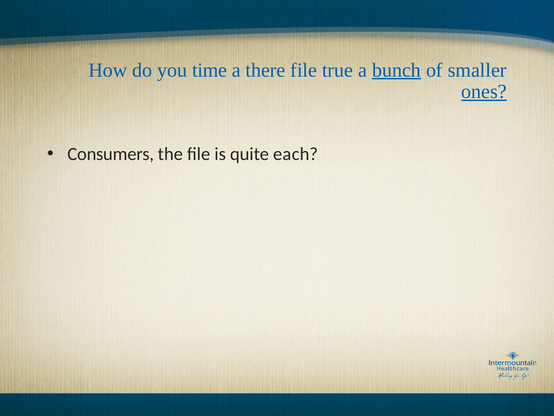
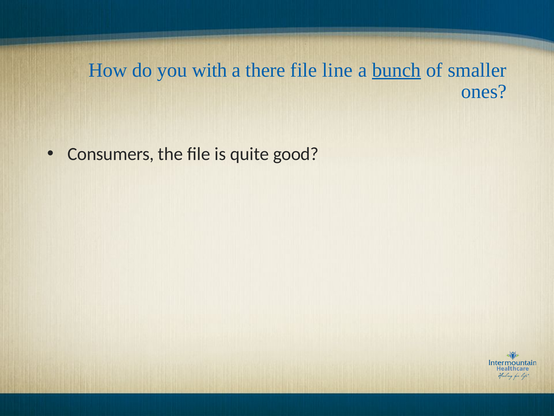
time: time -> with
true: true -> line
ones underline: present -> none
each: each -> good
